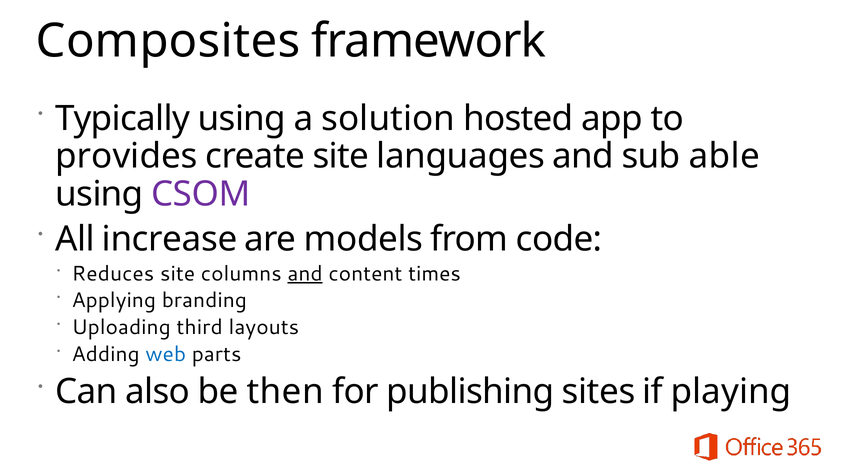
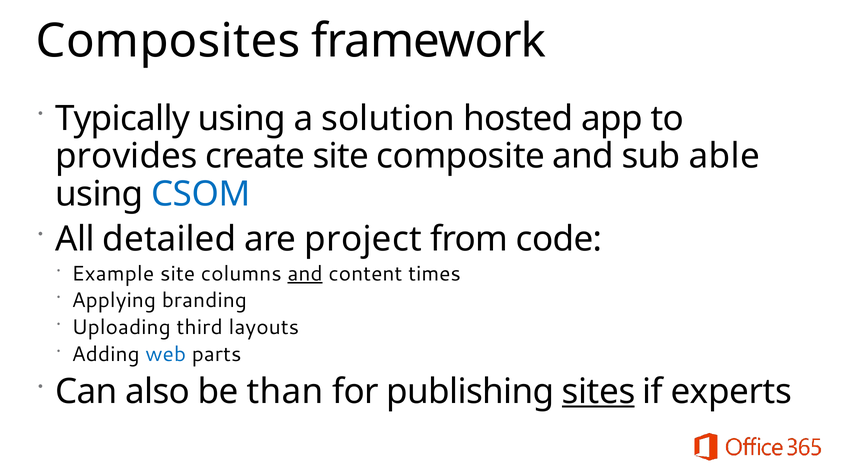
languages: languages -> composite
CSOM colour: purple -> blue
increase: increase -> detailed
models: models -> project
Reduces: Reduces -> Example
then: then -> than
sites underline: none -> present
playing: playing -> experts
